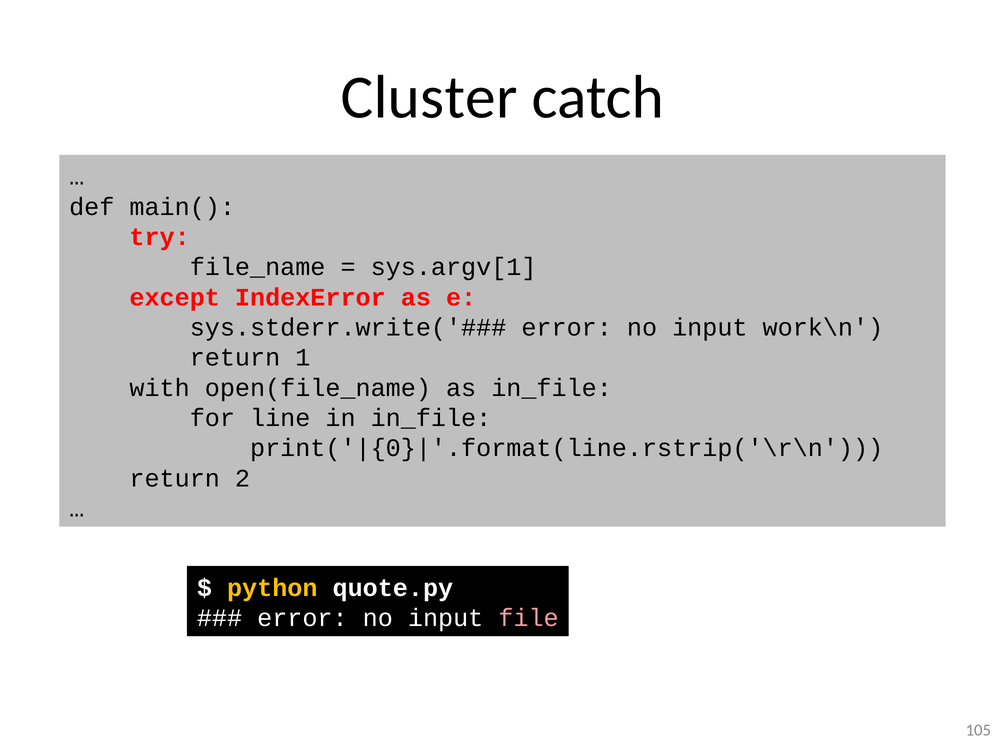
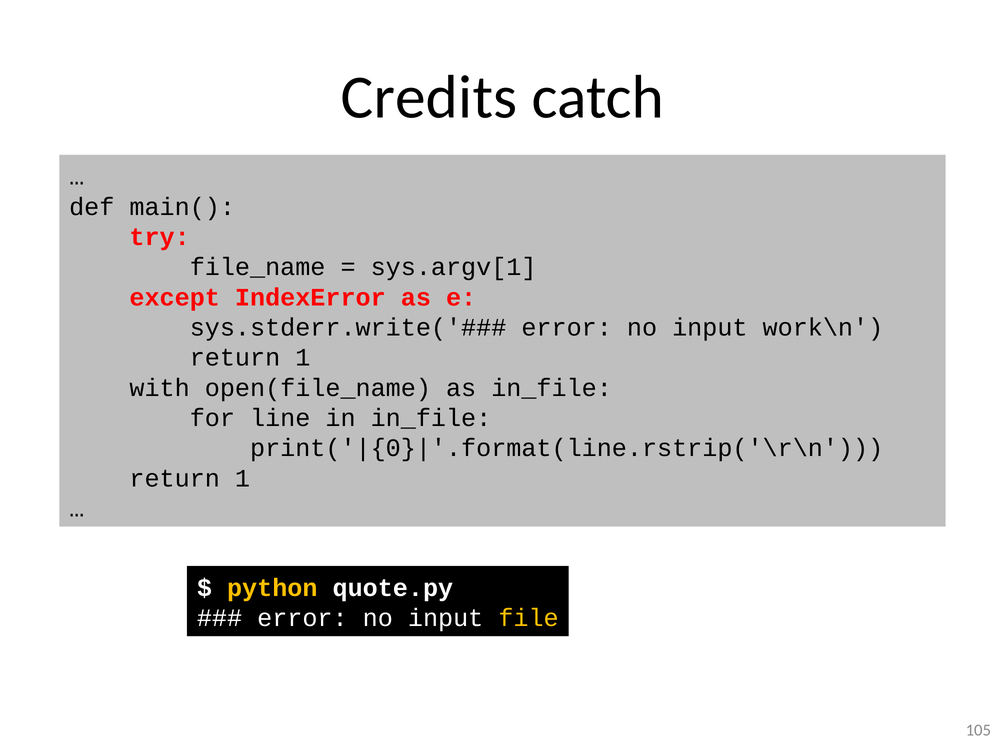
Cluster: Cluster -> Credits
2 at (243, 478): 2 -> 1
file colour: pink -> yellow
